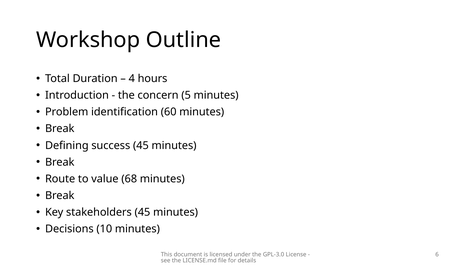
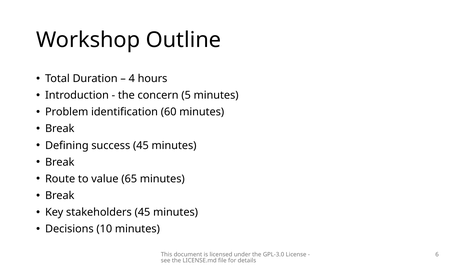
68: 68 -> 65
